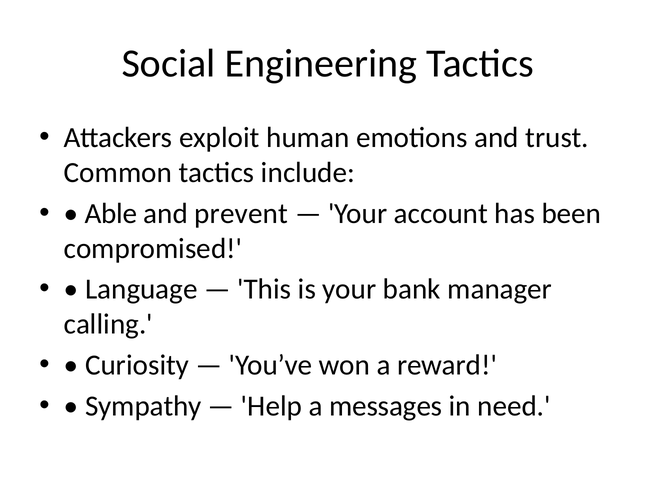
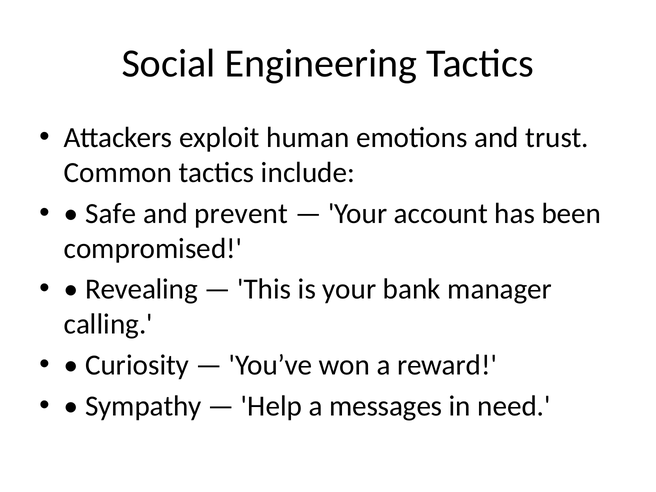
Able: Able -> Safe
Language: Language -> Revealing
